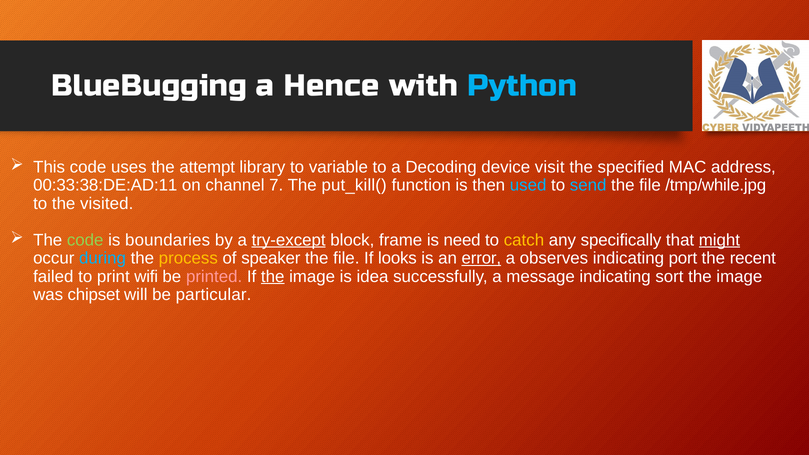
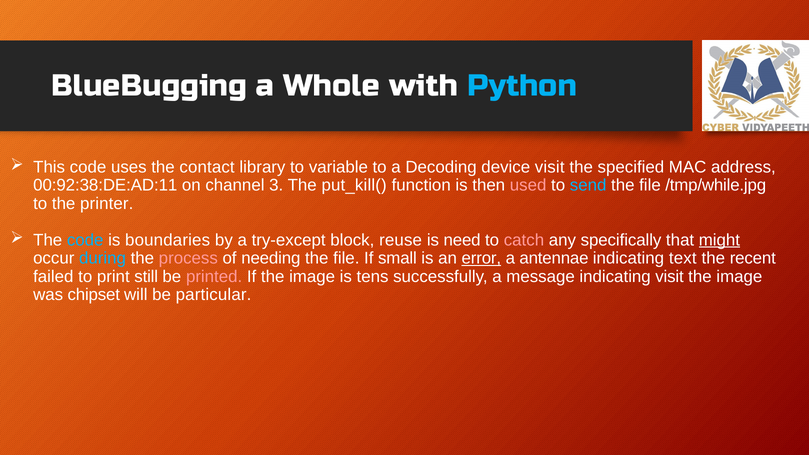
Hence: Hence -> Whole
attempt: attempt -> contact
00:33:38:DE:AD:11: 00:33:38:DE:AD:11 -> 00:92:38:DE:AD:11
7: 7 -> 3
used colour: light blue -> pink
visited: visited -> printer
code at (85, 240) colour: light green -> light blue
try-except underline: present -> none
frame: frame -> reuse
catch colour: yellow -> pink
process colour: yellow -> pink
speaker: speaker -> needing
looks: looks -> small
observes: observes -> antennae
port: port -> text
wifi: wifi -> still
the at (273, 276) underline: present -> none
idea: idea -> tens
indicating sort: sort -> visit
